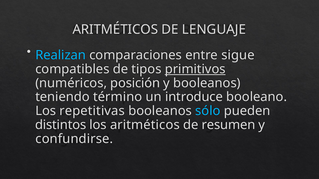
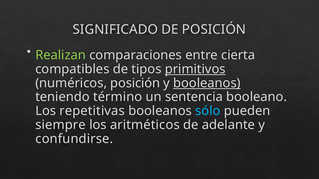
ARITMÉTICOS at (115, 30): ARITMÉTICOS -> SIGNIFICADO
DE LENGUAJE: LENGUAJE -> POSICIÓN
Realizan colour: light blue -> light green
sigue: sigue -> cierta
booleanos at (207, 83) underline: none -> present
introduce: introduce -> sentencia
distintos: distintos -> siempre
resumen: resumen -> adelante
